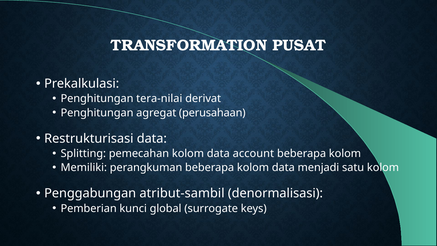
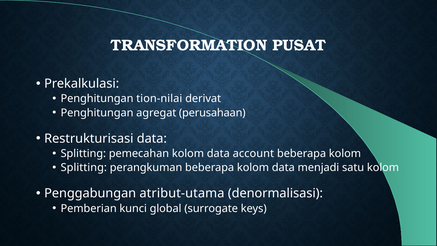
tera-nilai: tera-nilai -> tion-nilai
Memiliki at (84, 168): Memiliki -> Splitting
atribut-sambil: atribut-sambil -> atribut-utama
